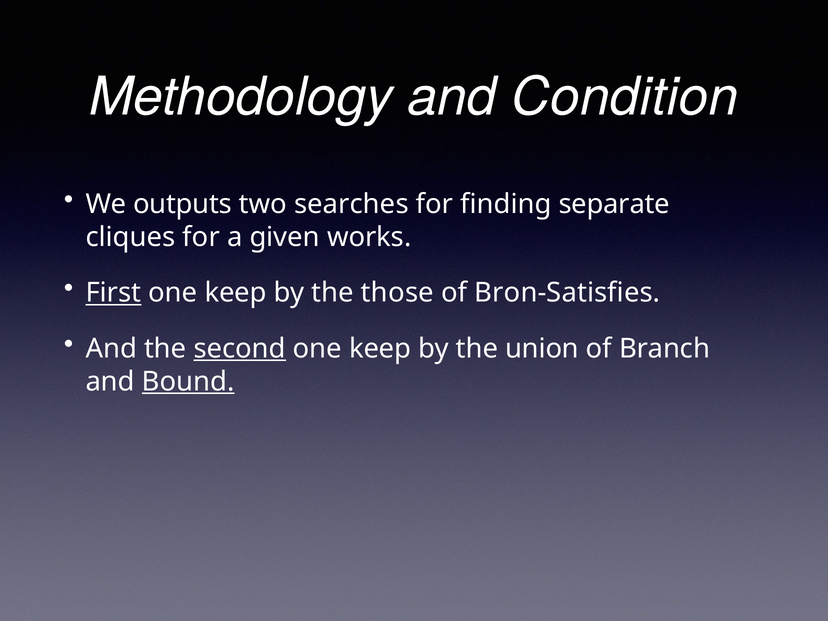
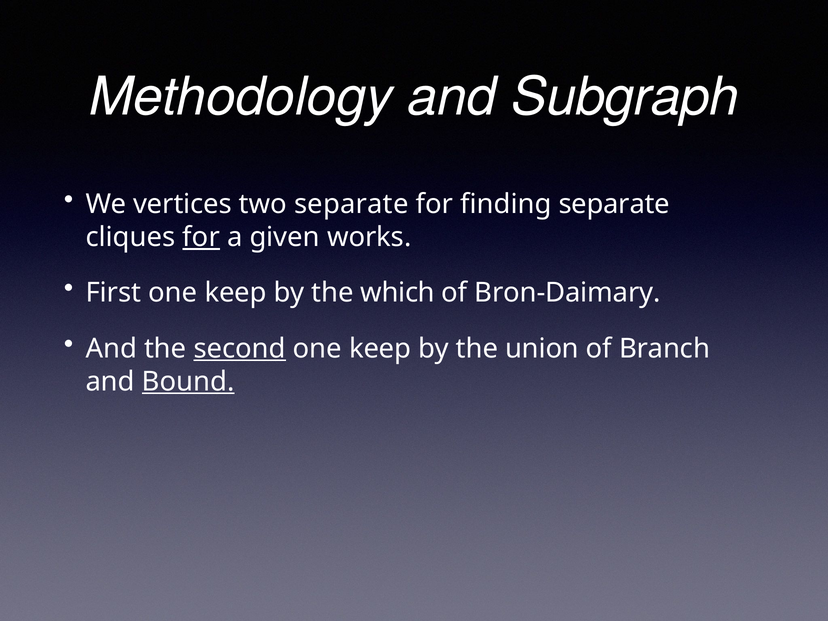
Condition: Condition -> Subgraph
outputs: outputs -> vertices
two searches: searches -> separate
for at (201, 237) underline: none -> present
First underline: present -> none
those: those -> which
Bron-Satisfies: Bron-Satisfies -> Bron-Daimary
